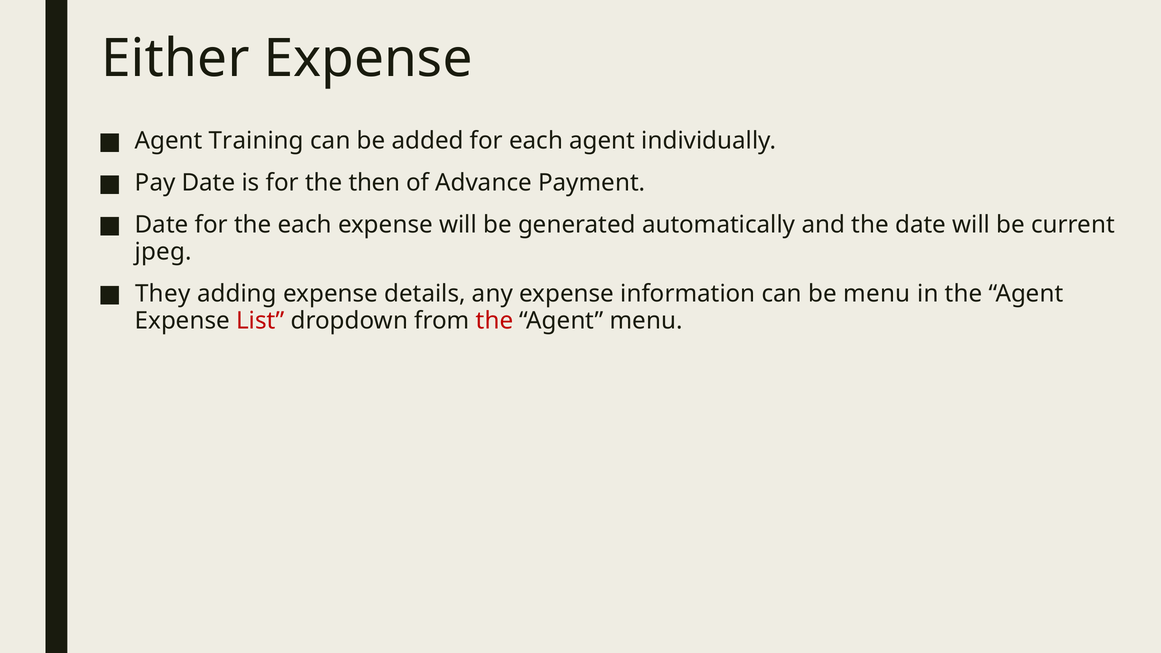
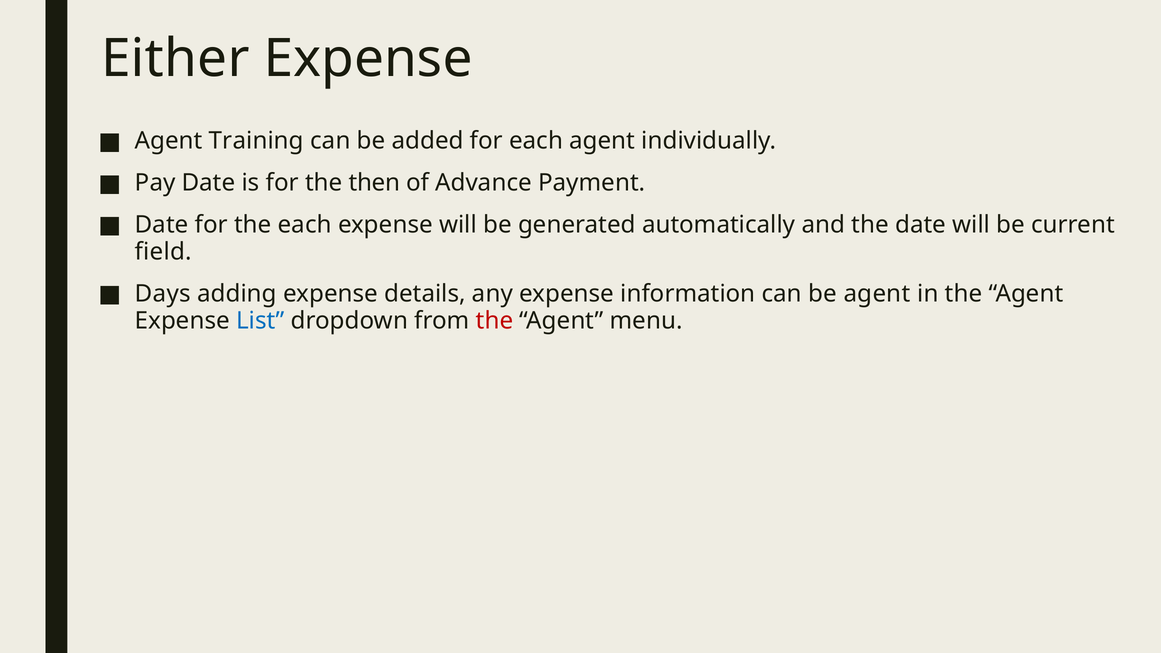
jpeg: jpeg -> field
They: They -> Days
be menu: menu -> agent
List colour: red -> blue
